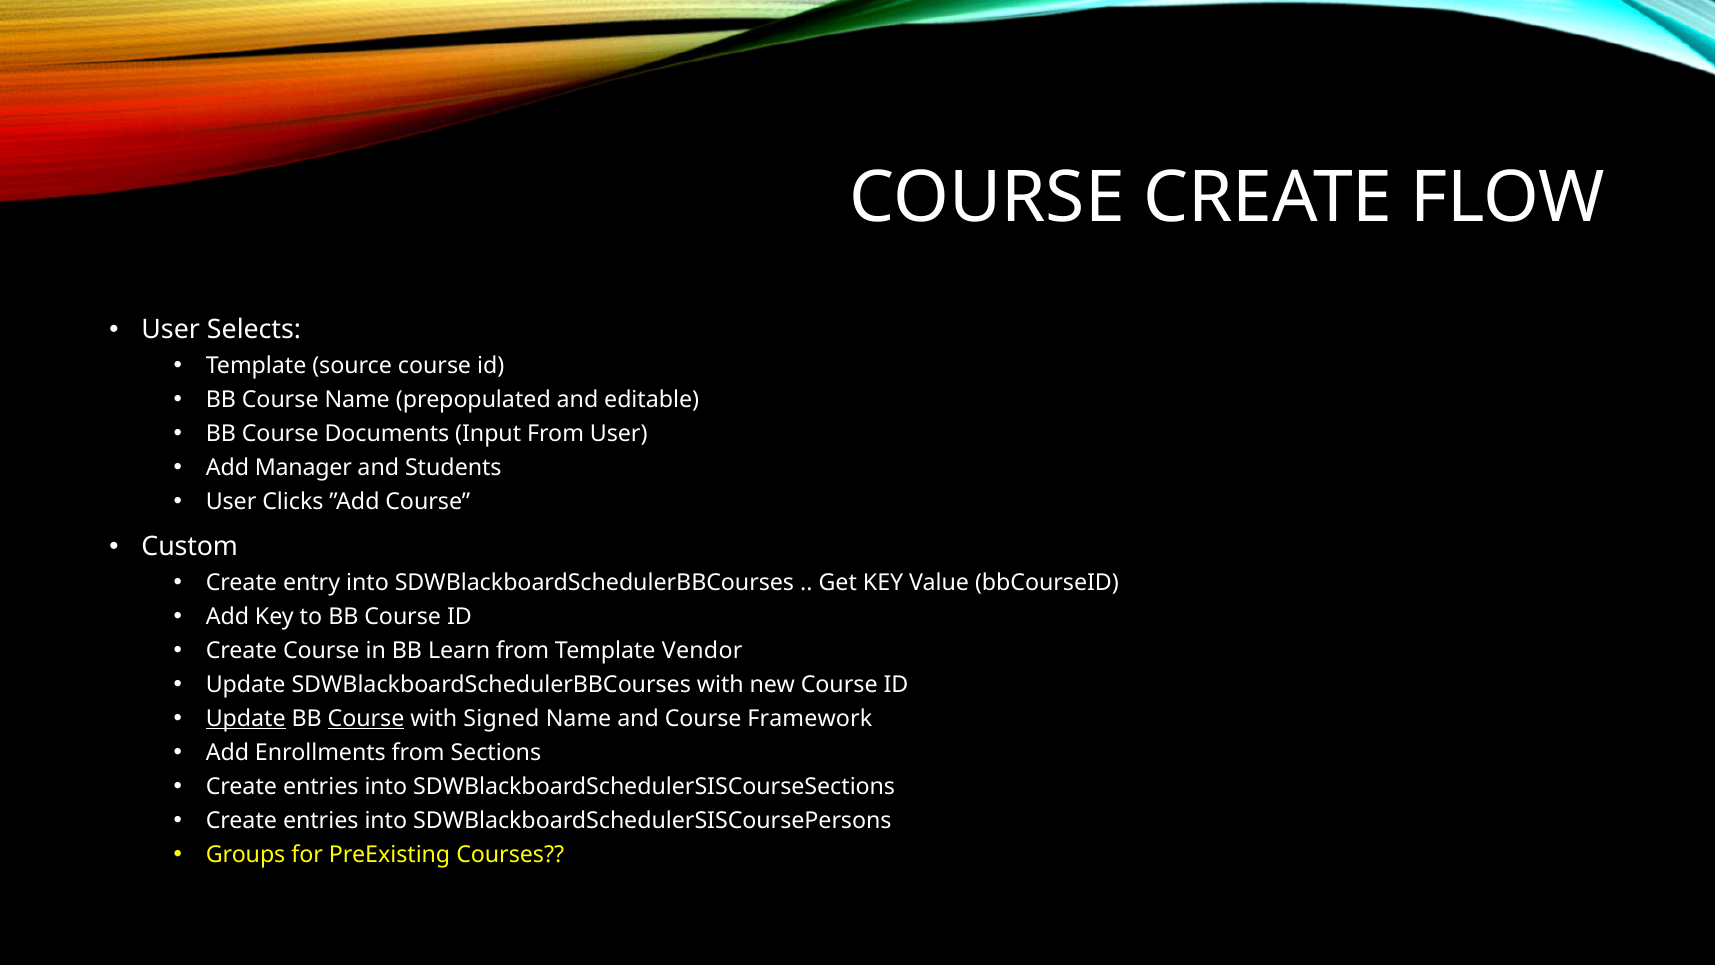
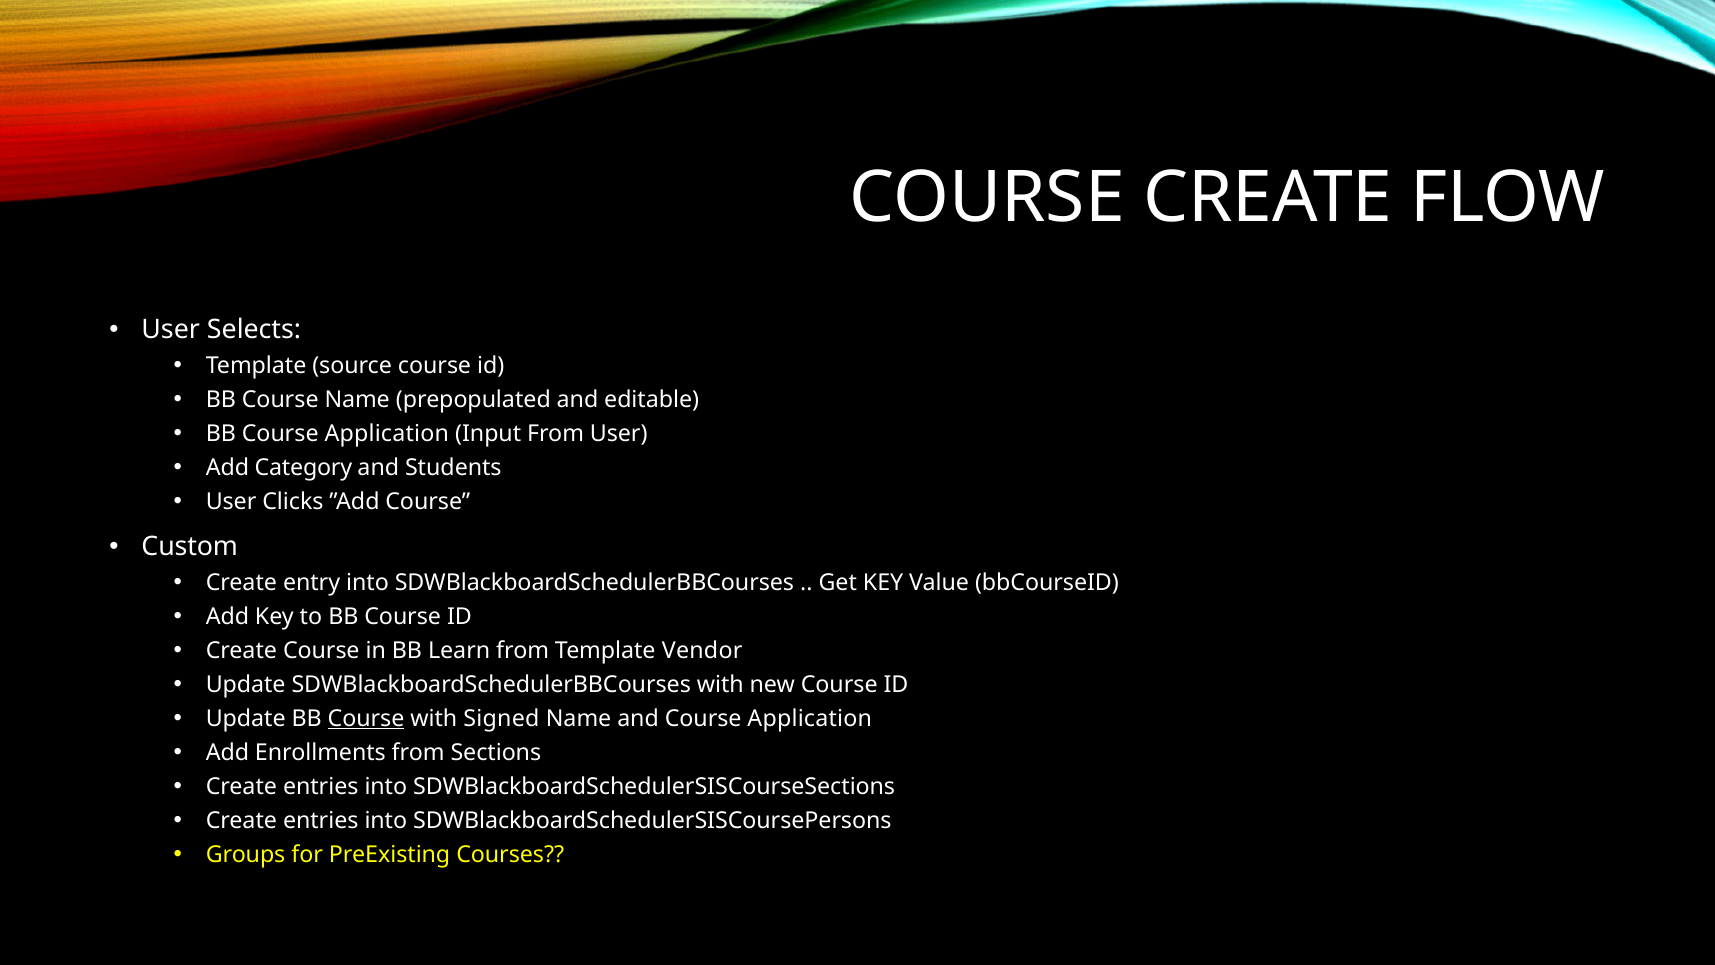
BB Course Documents: Documents -> Application
Manager: Manager -> Category
Update at (246, 719) underline: present -> none
and Course Framework: Framework -> Application
